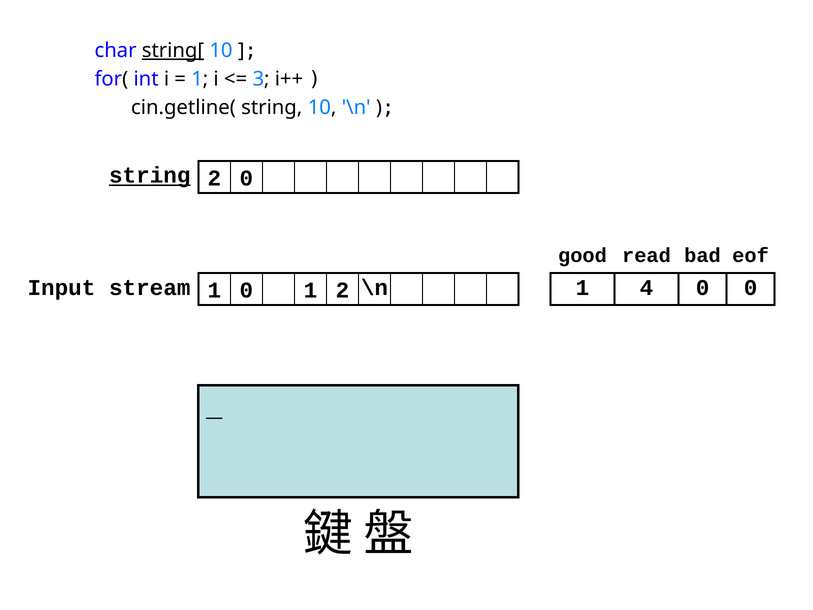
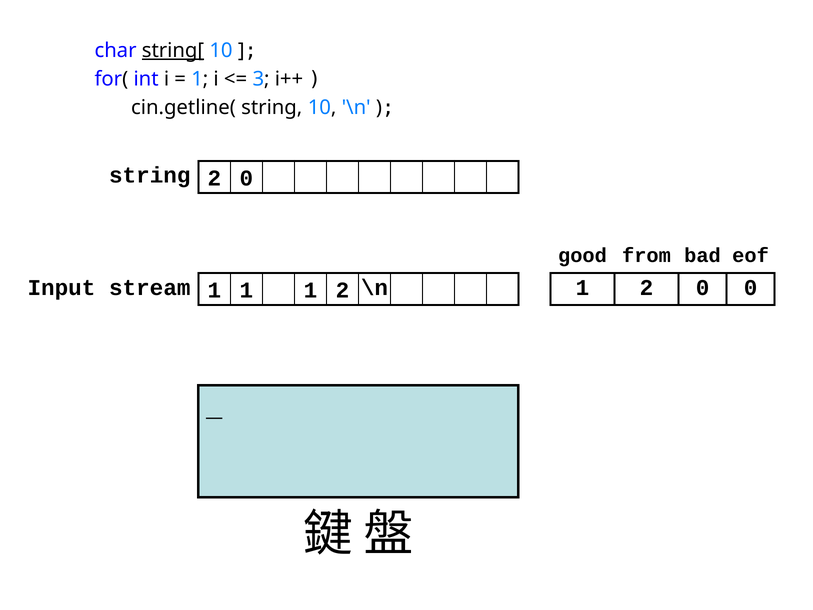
string at (150, 175) underline: present -> none
read: read -> from
\n 1 4: 4 -> 2
0 at (246, 290): 0 -> 1
